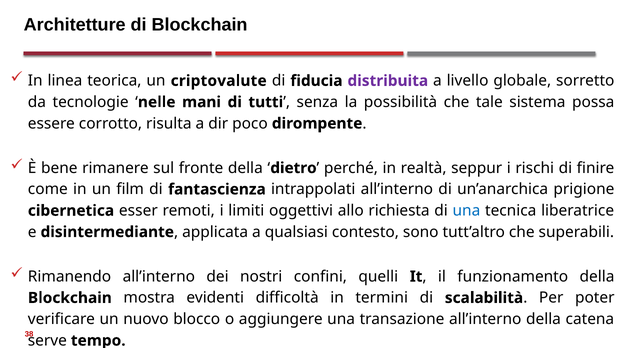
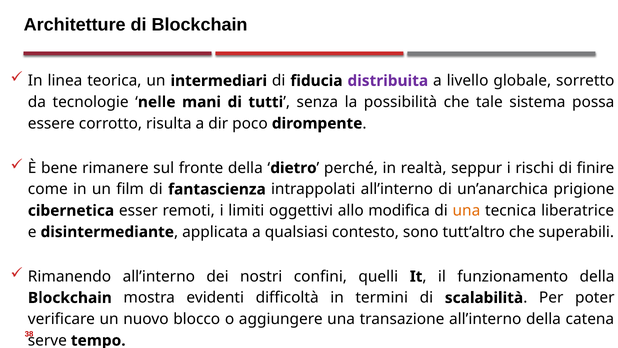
criptovalute: criptovalute -> intermediari
richiesta: richiesta -> modifica
una at (466, 210) colour: blue -> orange
